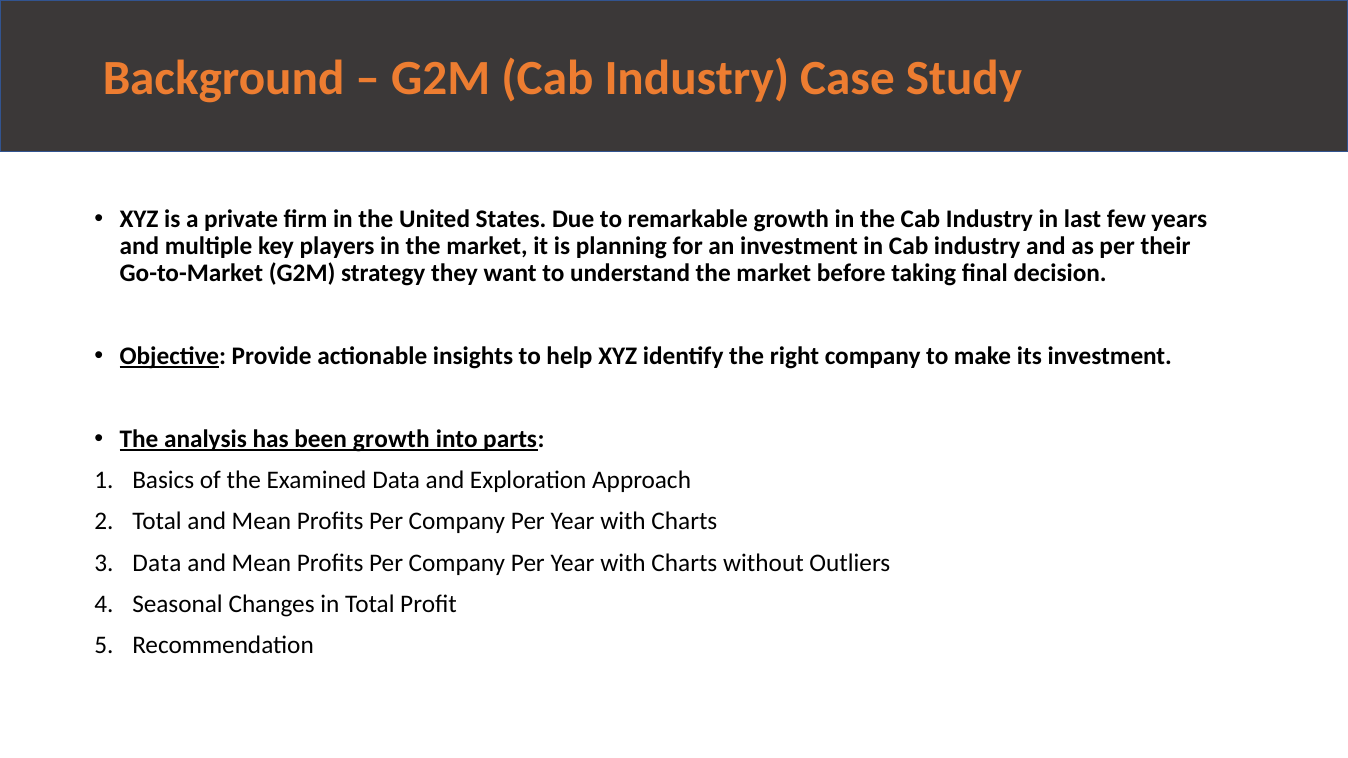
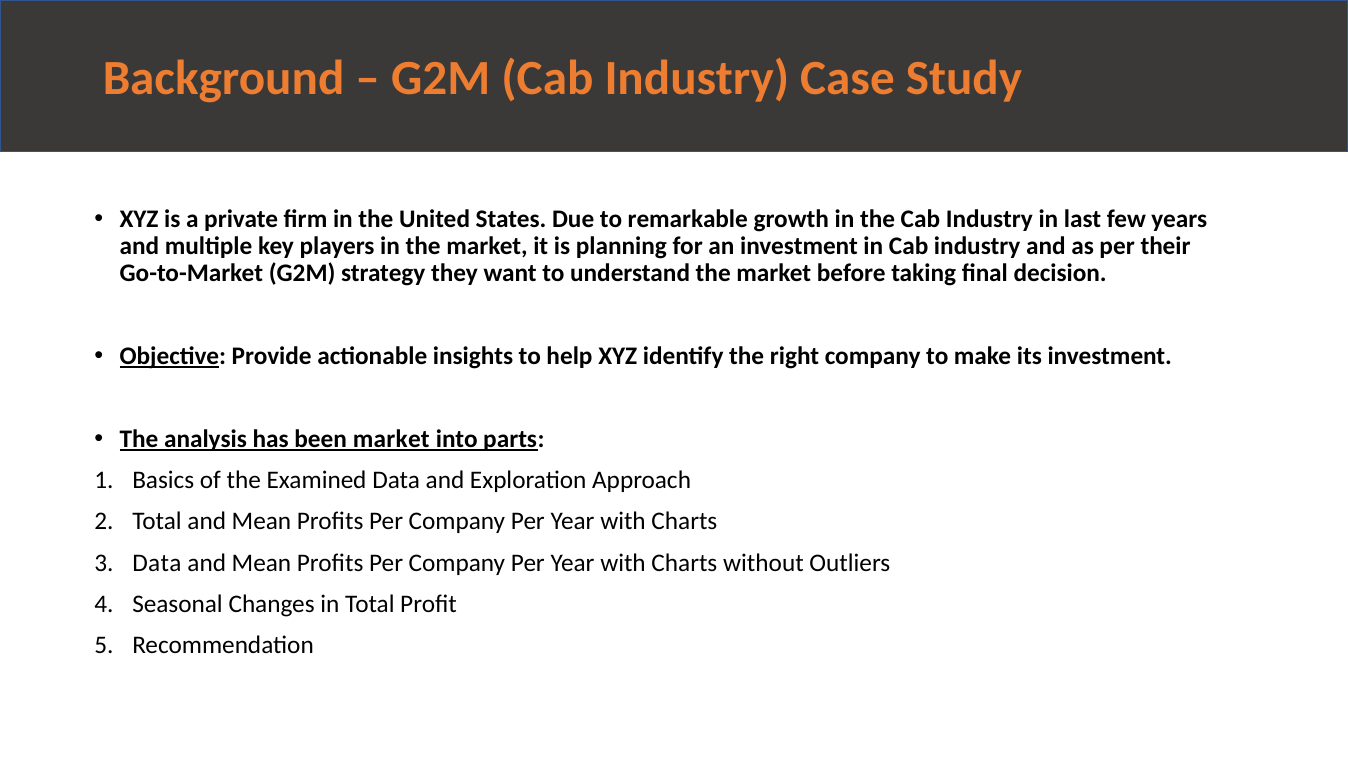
been growth: growth -> market
